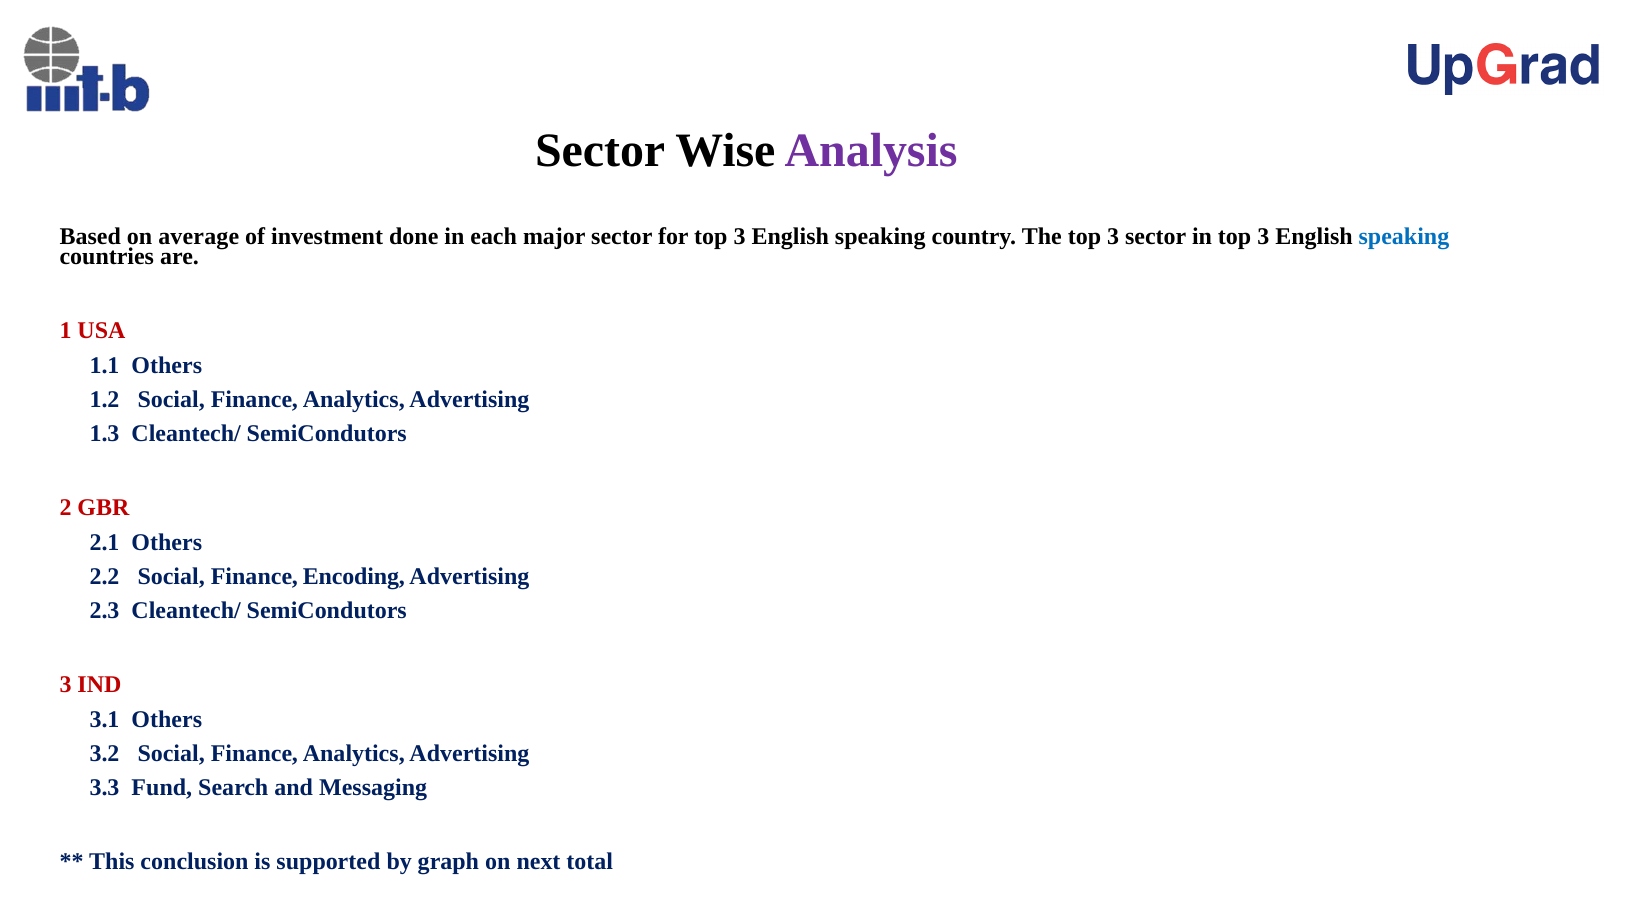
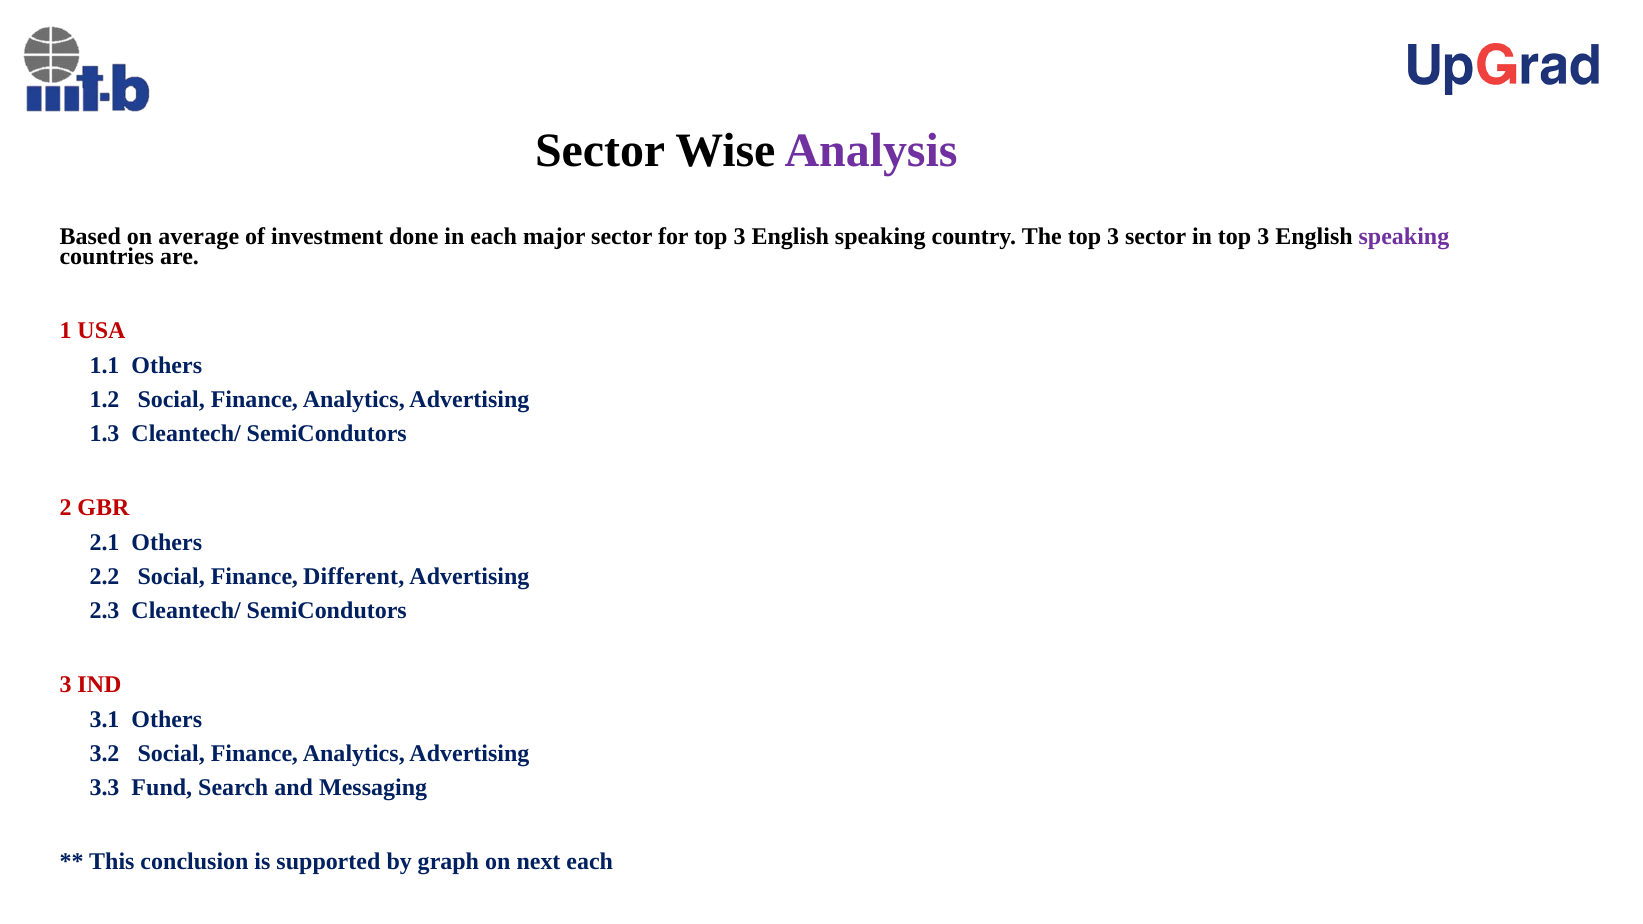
speaking at (1404, 236) colour: blue -> purple
Encoding: Encoding -> Different
next total: total -> each
